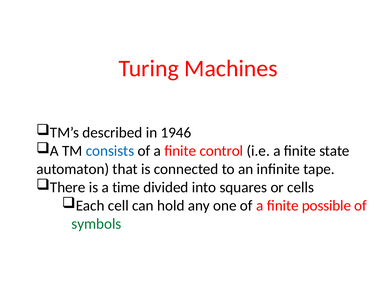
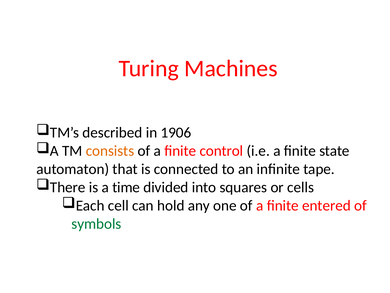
1946: 1946 -> 1906
consists colour: blue -> orange
possible: possible -> entered
